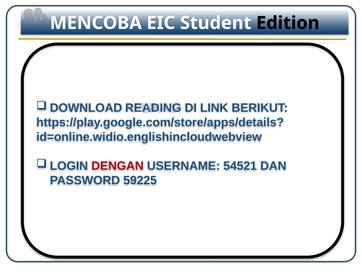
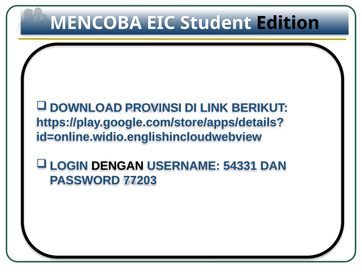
READING: READING -> PROVINSI
DENGAN colour: red -> black
54521: 54521 -> 54331
59225: 59225 -> 77203
